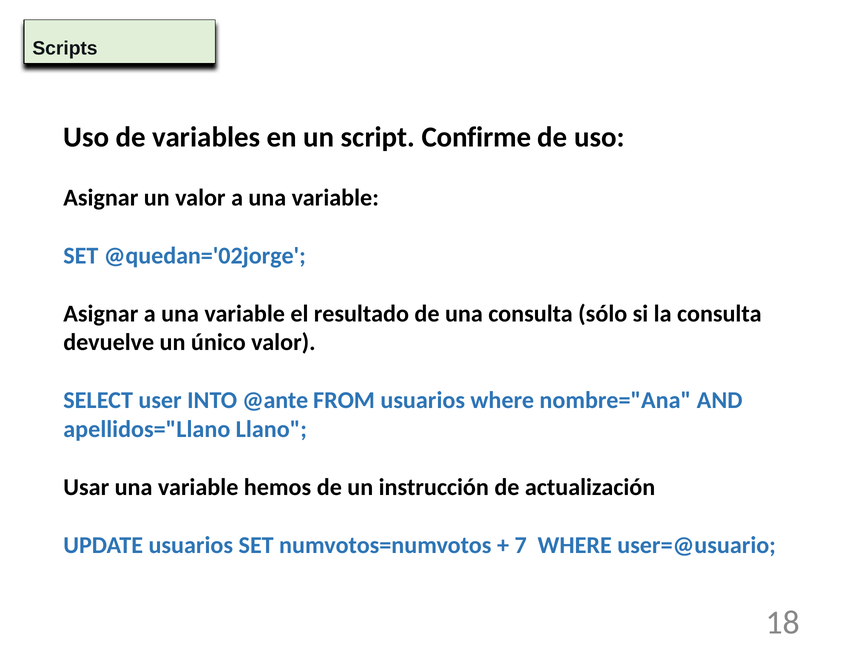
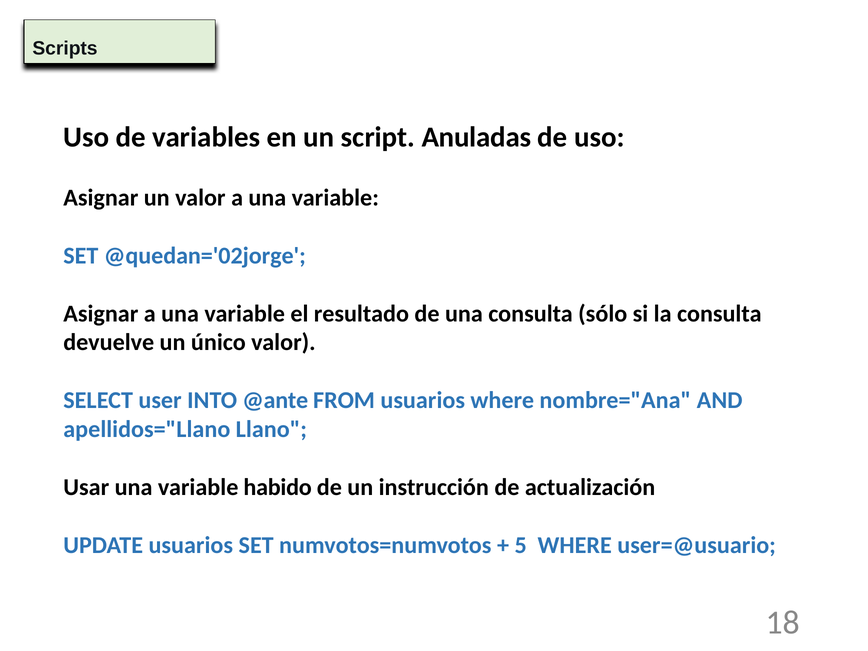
Confirme: Confirme -> Anuladas
hemos: hemos -> habido
7: 7 -> 5
